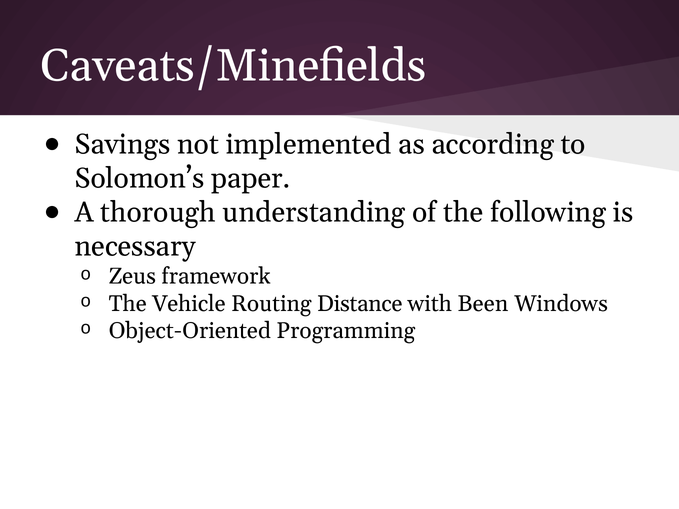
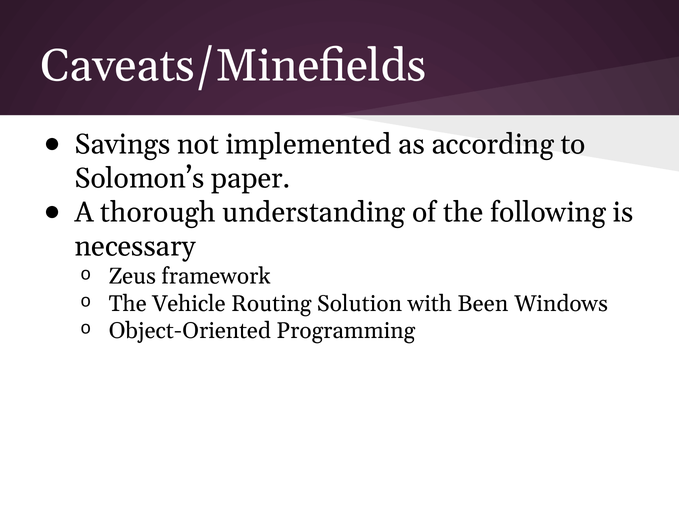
Distance: Distance -> Solution
